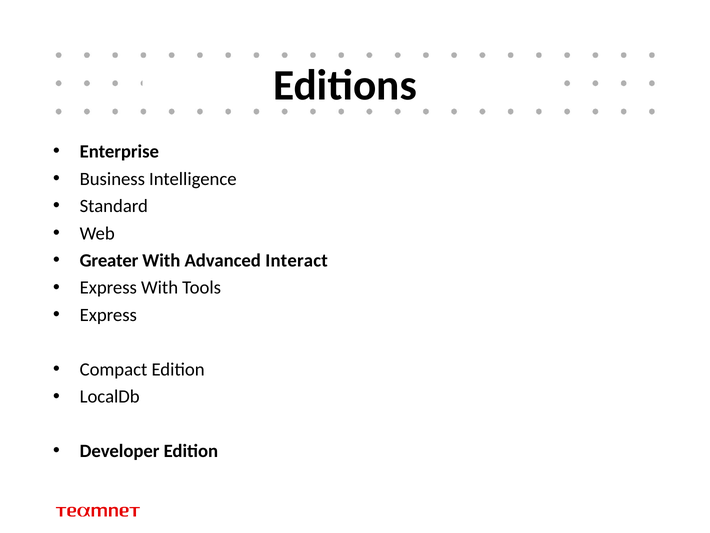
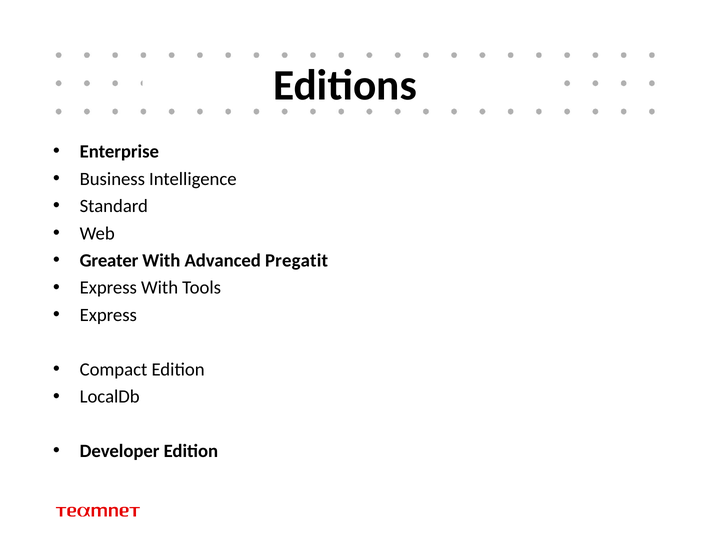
Interact: Interact -> Pregatit
